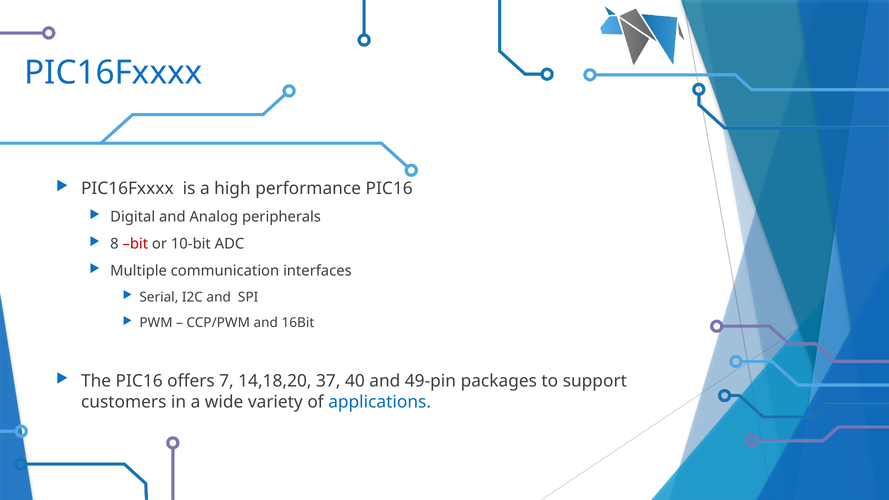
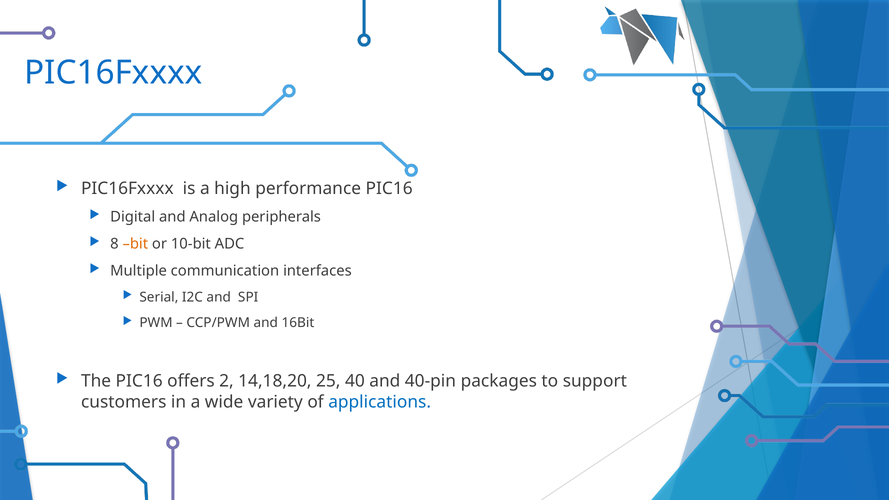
bit colour: red -> orange
7: 7 -> 2
37: 37 -> 25
49-pin: 49-pin -> 40-pin
